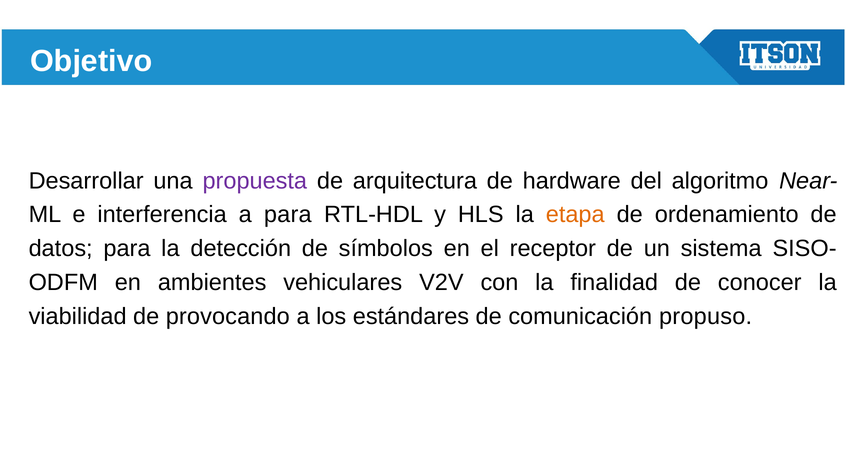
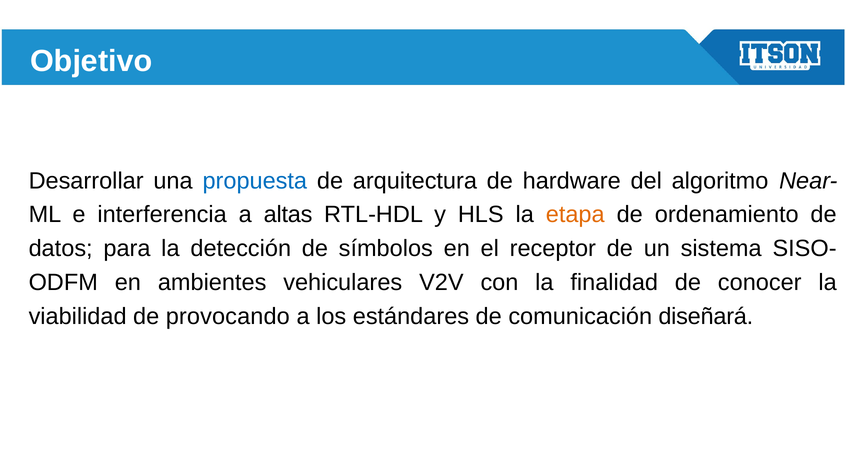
propuesta colour: purple -> blue
a para: para -> altas
propuso: propuso -> diseñará
